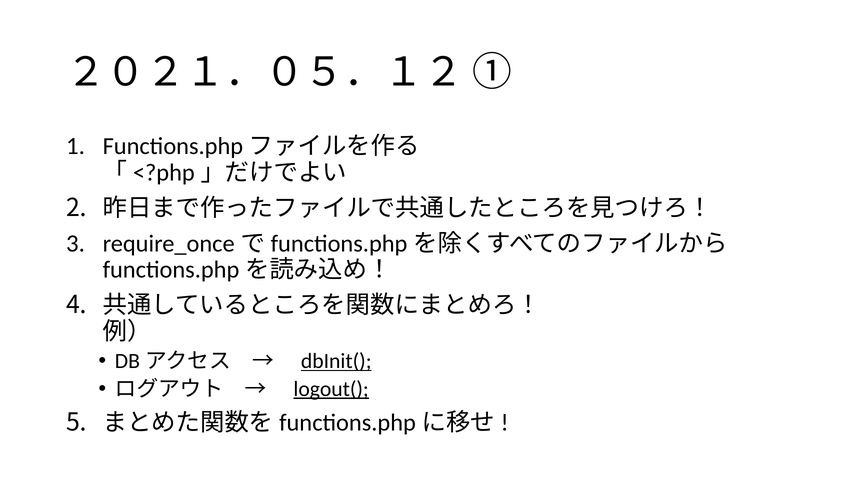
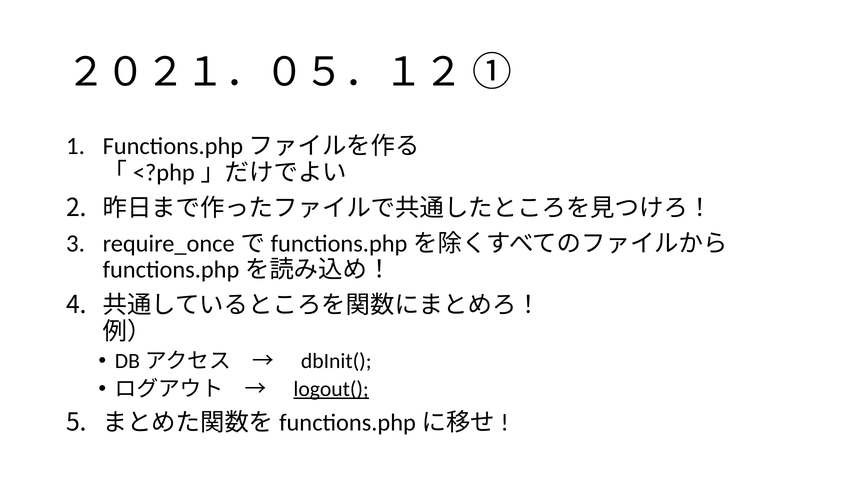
dbInit( underline: present -> none
